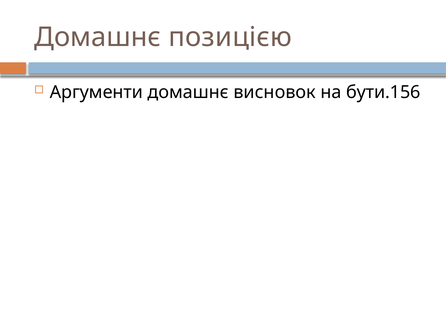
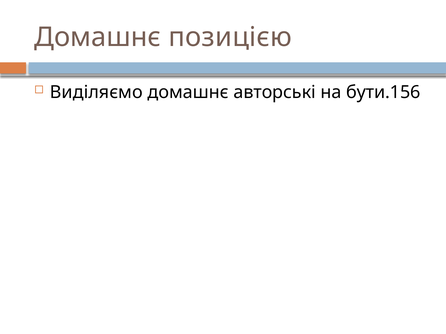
Аргументи: Аргументи -> Виділяємо
висновок: висновок -> авторські
